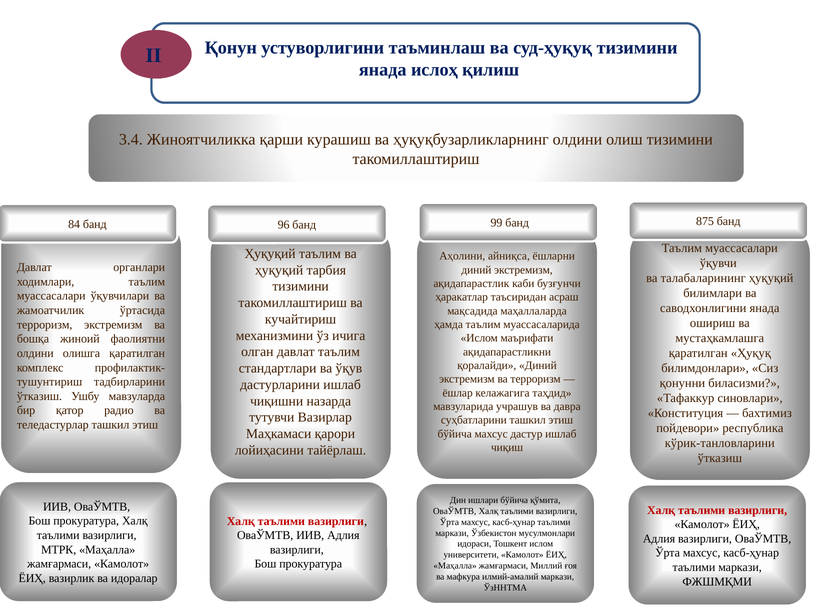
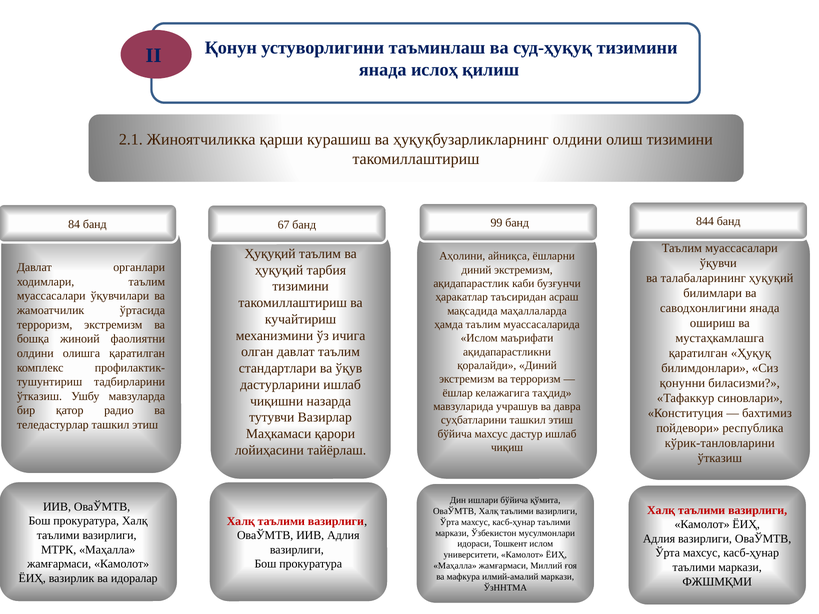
3.4: 3.4 -> 2.1
96: 96 -> 67
875: 875 -> 844
